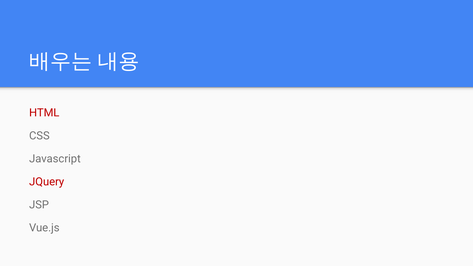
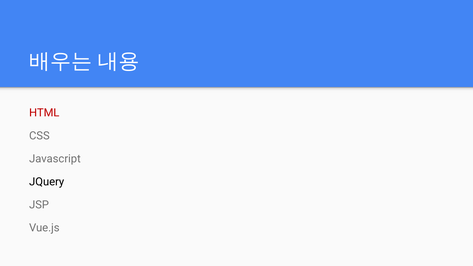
JQuery colour: red -> black
